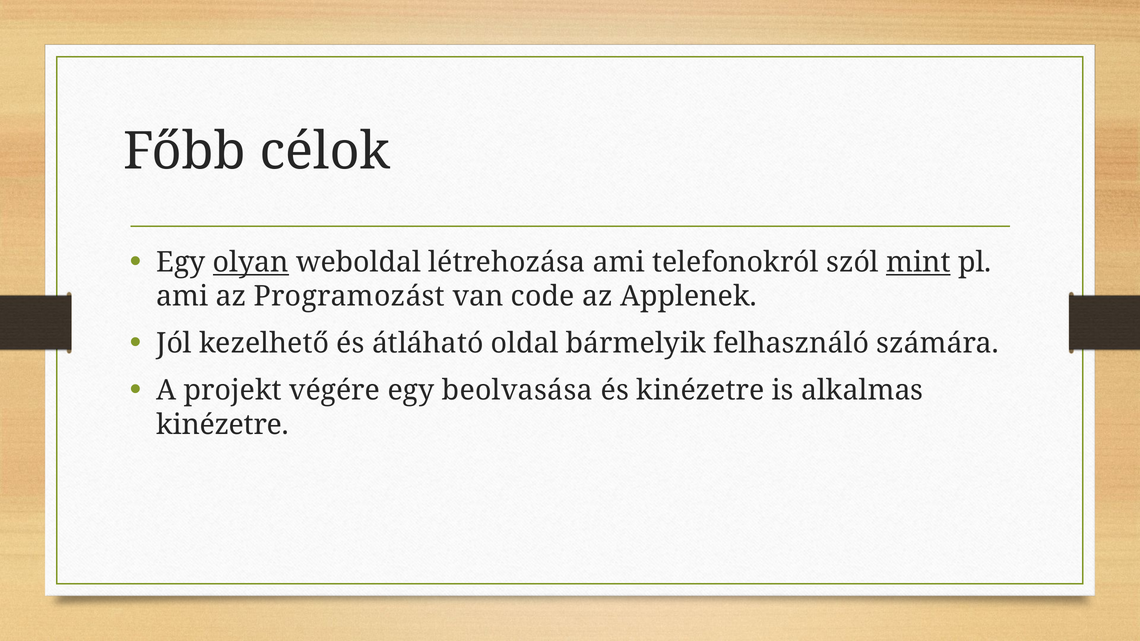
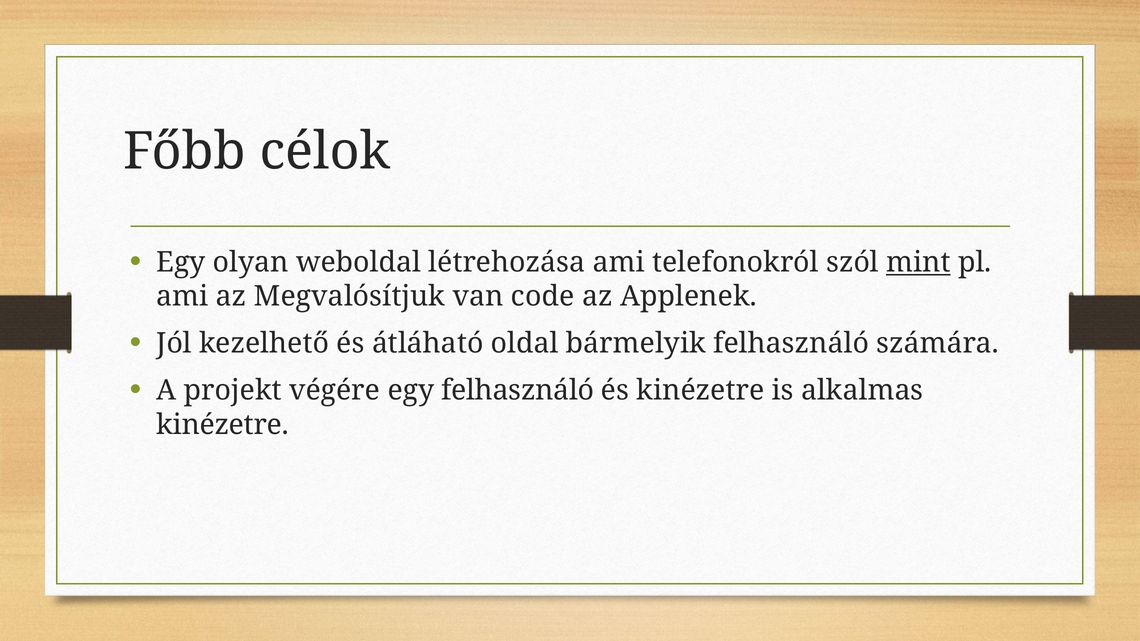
olyan underline: present -> none
Programozást: Programozást -> Megvalósítjuk
egy beolvasása: beolvasása -> felhasználó
